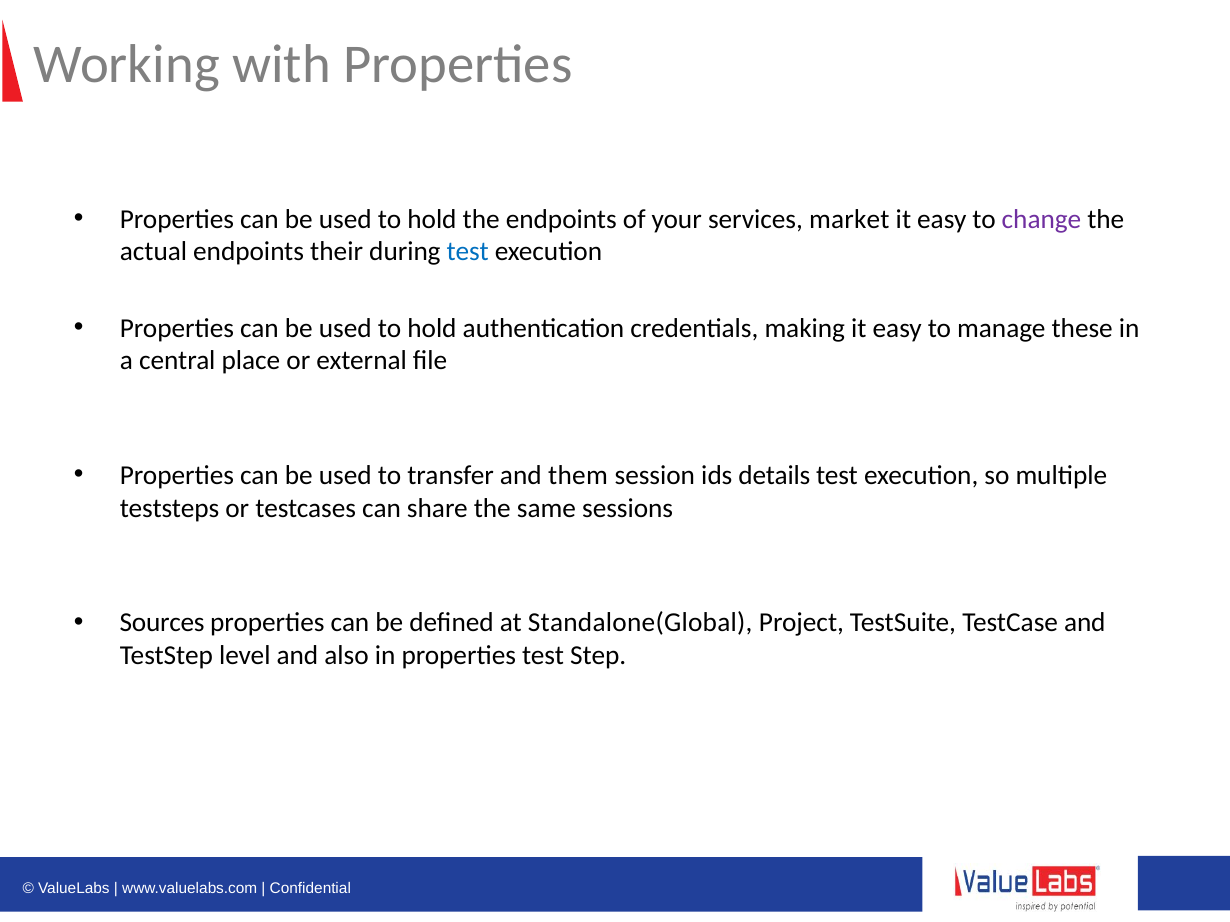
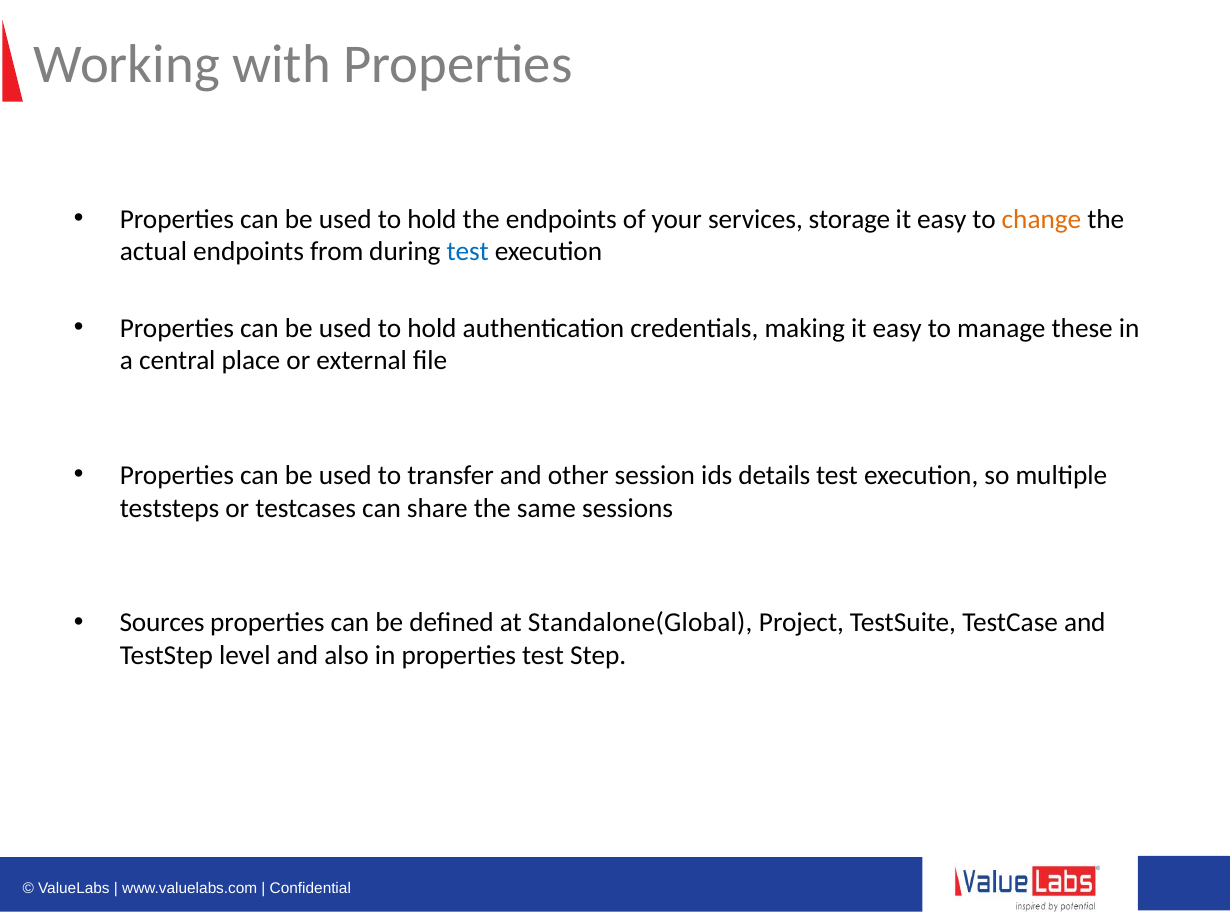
market: market -> storage
change colour: purple -> orange
their: their -> from
them: them -> other
